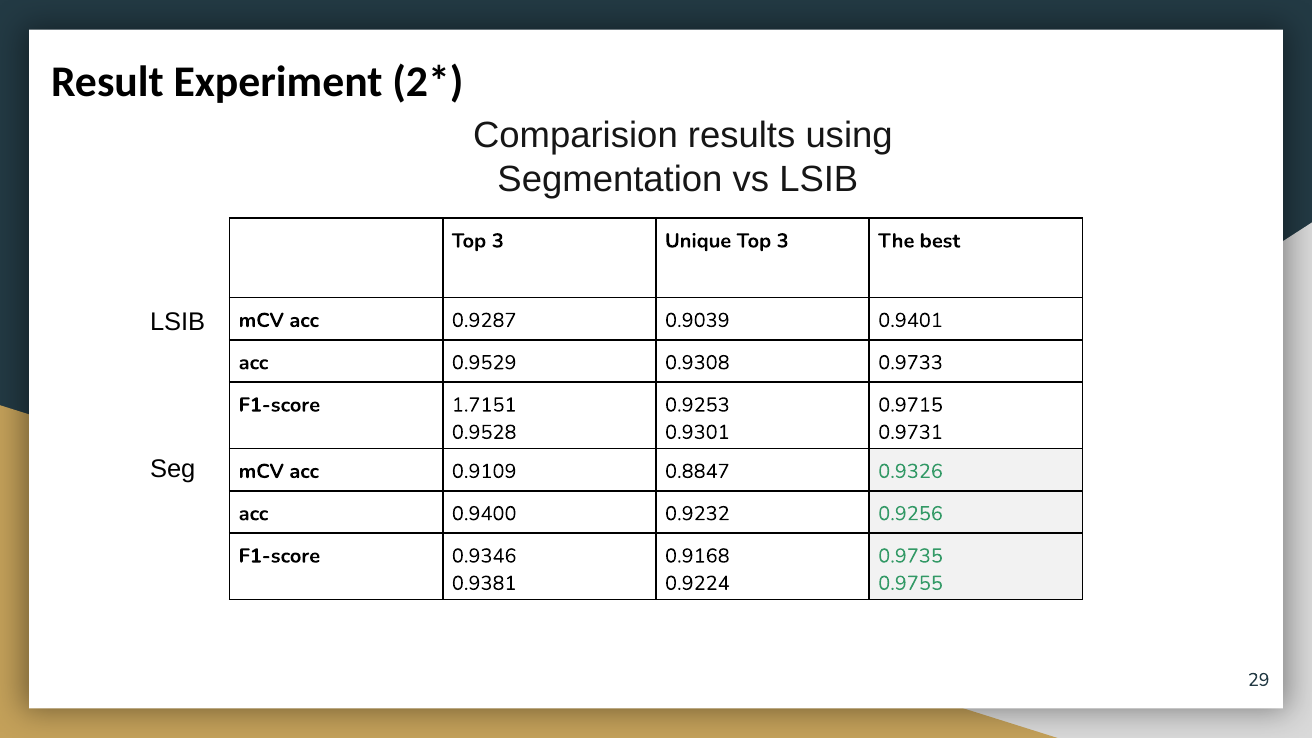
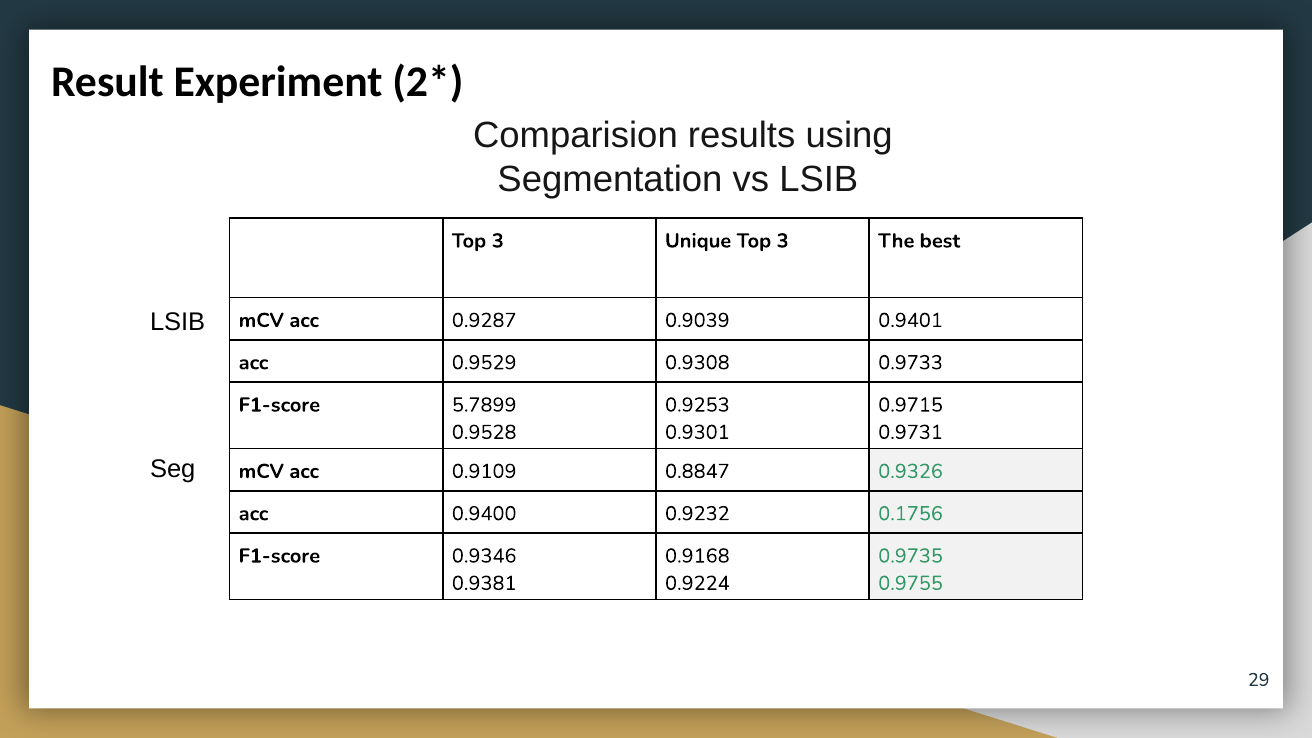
1.7151: 1.7151 -> 5.7899
0.9256: 0.9256 -> 0.1756
